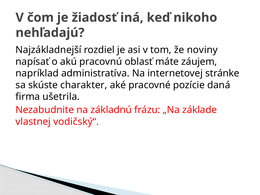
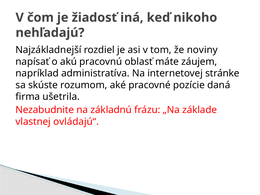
charakter: charakter -> rozumom
vodičský“: vodičský“ -> ovládajú“
